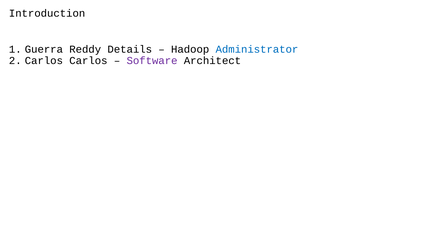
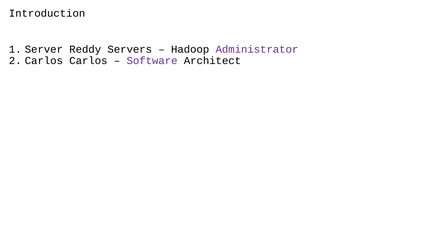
Guerra: Guerra -> Server
Details: Details -> Servers
Administrator colour: blue -> purple
